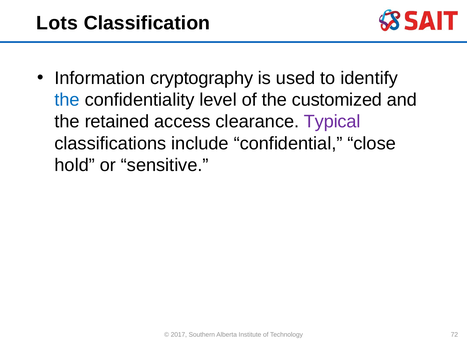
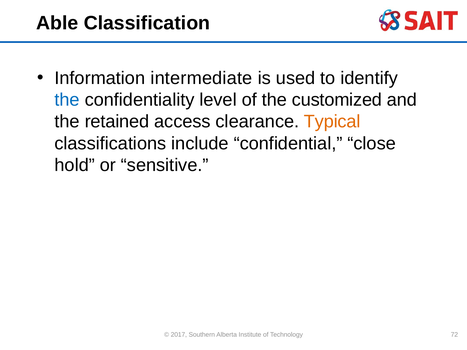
Lots: Lots -> Able
cryptography: cryptography -> intermediate
Typical colour: purple -> orange
